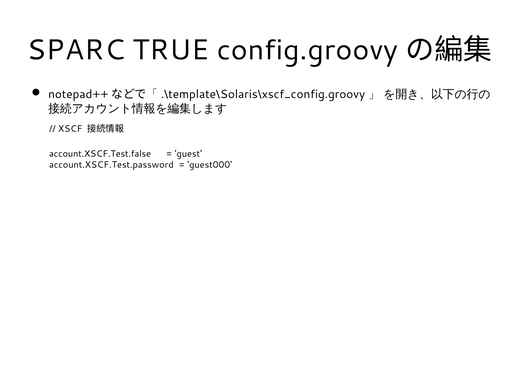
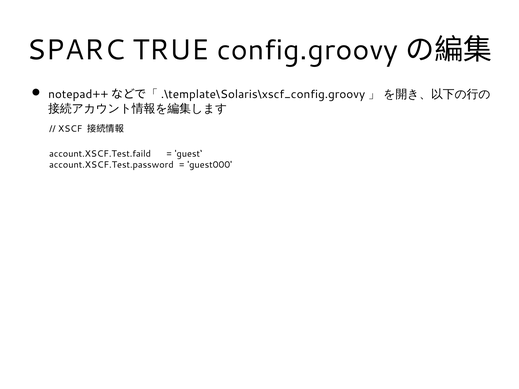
account.XSCF.Test.false: account.XSCF.Test.false -> account.XSCF.Test.faild
